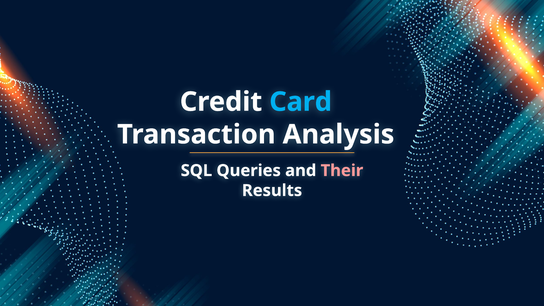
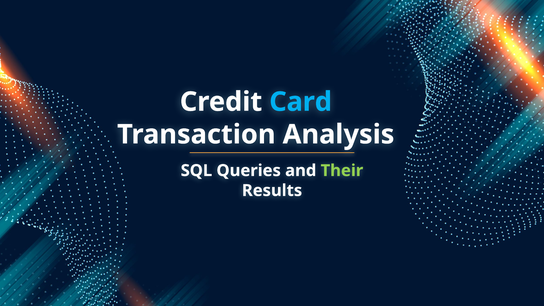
Their colour: pink -> light green
